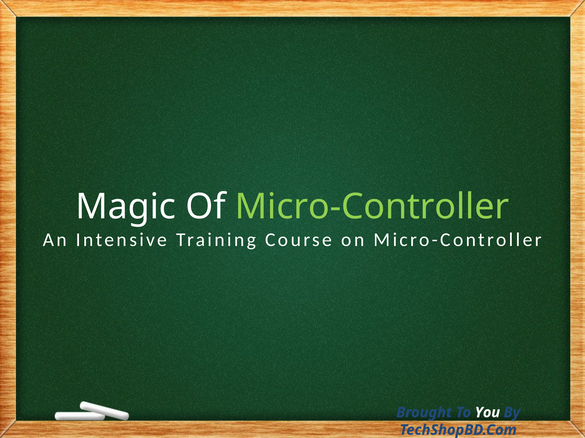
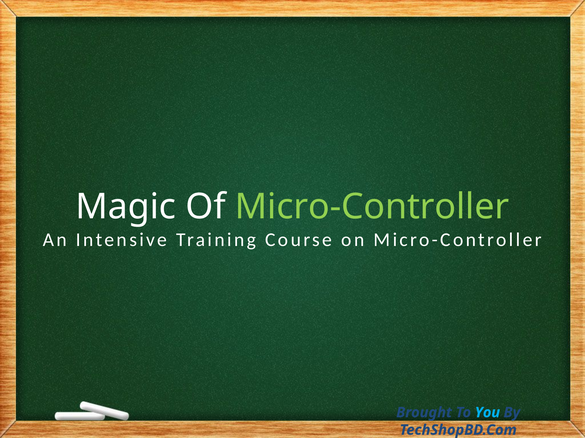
You colour: white -> light blue
